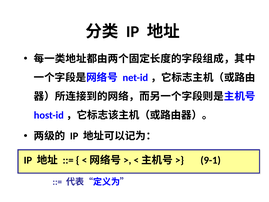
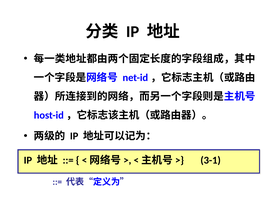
9-1: 9-1 -> 3-1
